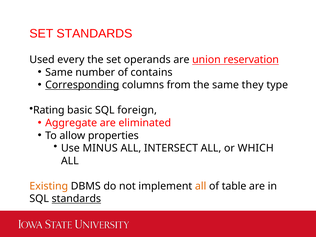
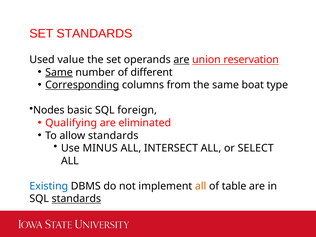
every: every -> value
are at (181, 60) underline: none -> present
Same at (59, 72) underline: none -> present
contains: contains -> different
they: they -> boat
Rating: Rating -> Nodes
Aggregate: Aggregate -> Qualifying
allow properties: properties -> standards
WHICH: WHICH -> SELECT
Existing colour: orange -> blue
